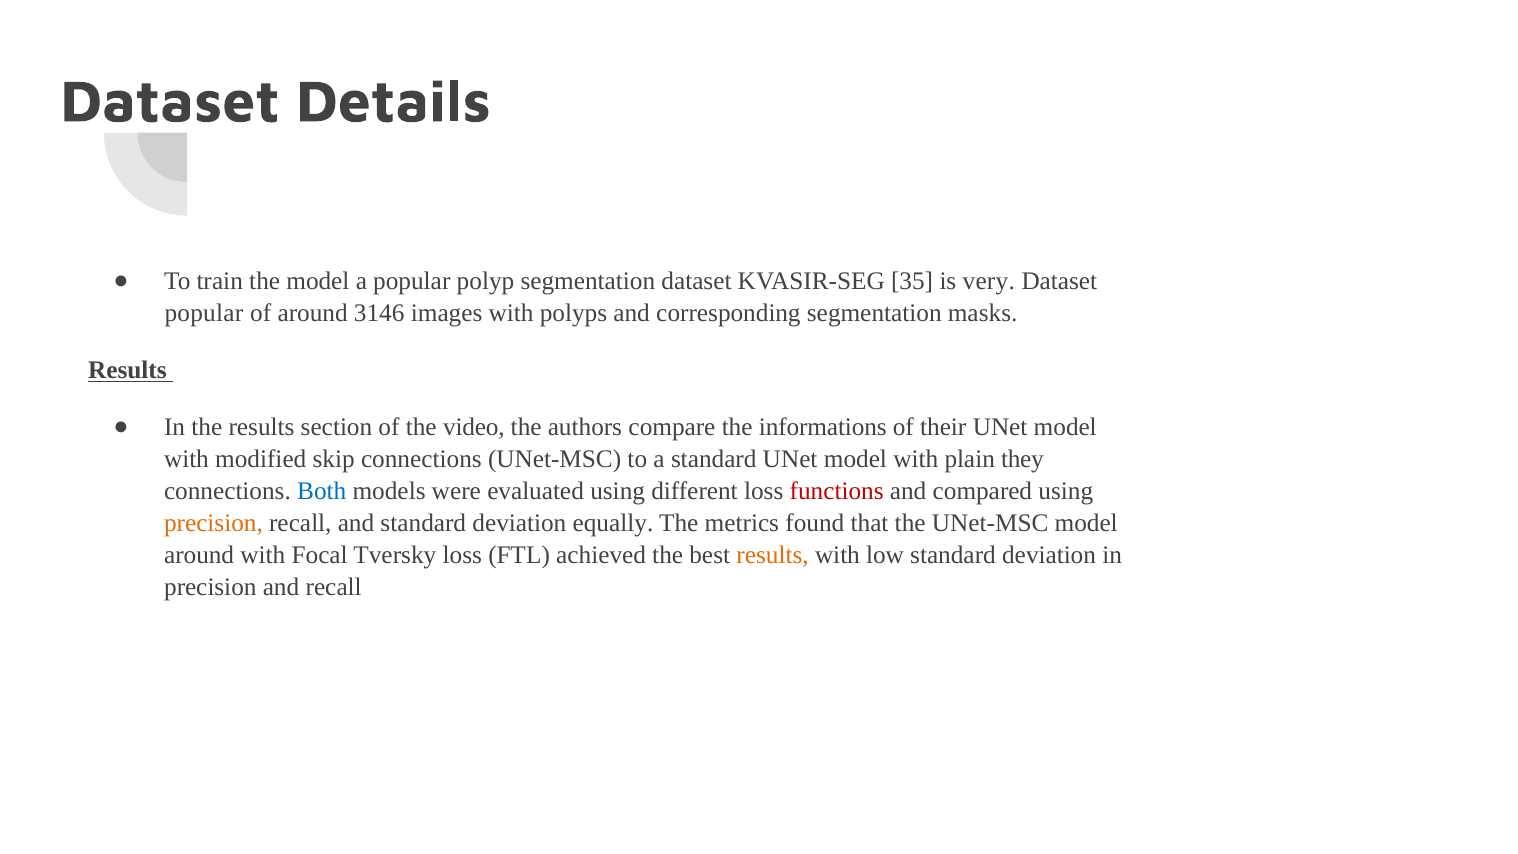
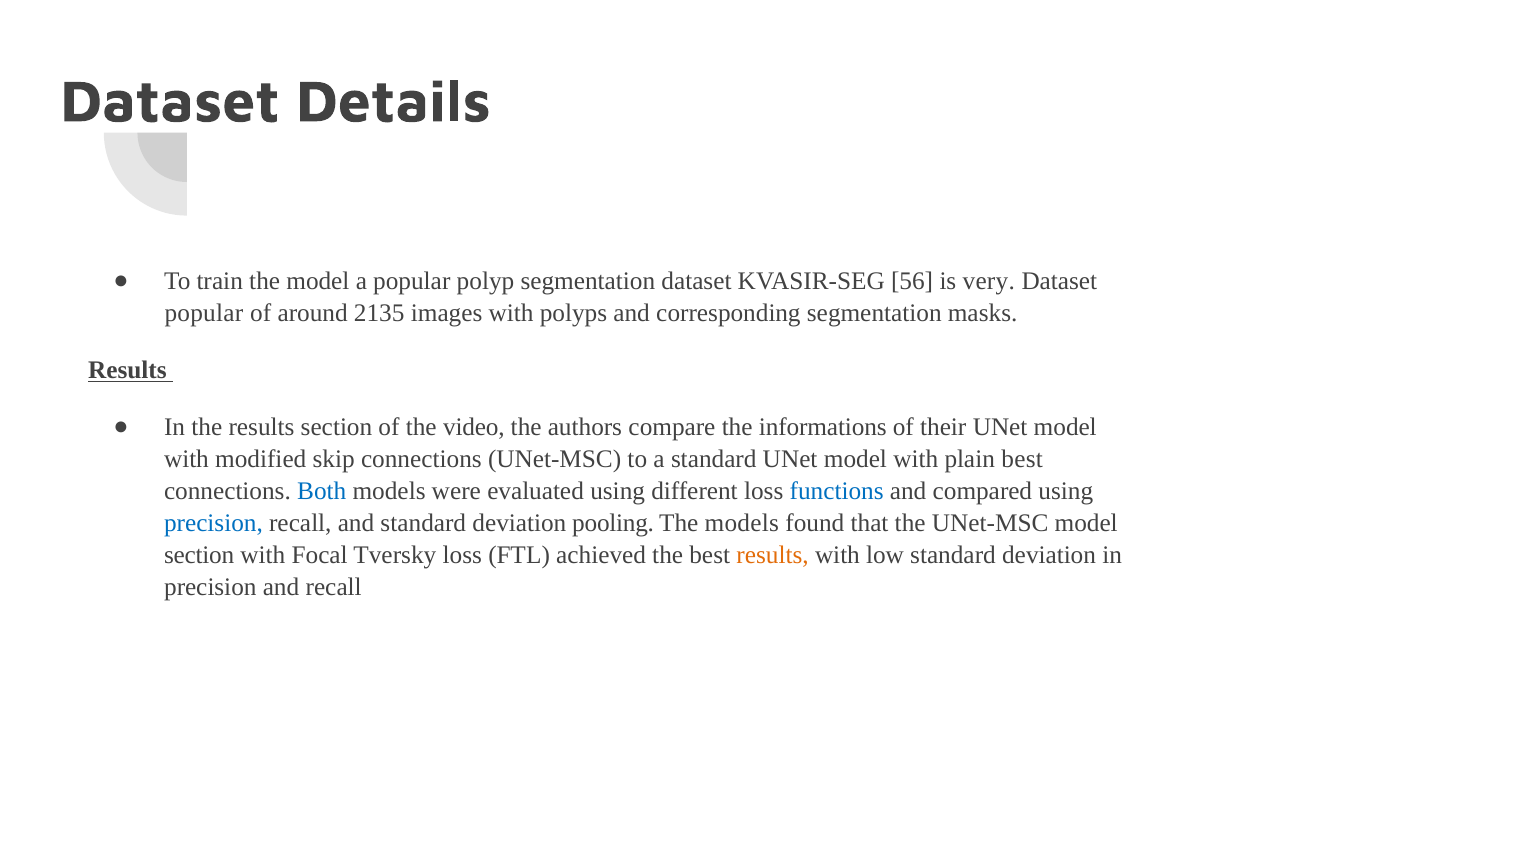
35: 35 -> 56
3146: 3146 -> 2135
plain they: they -> best
functions colour: red -> blue
precision at (213, 523) colour: orange -> blue
equally: equally -> pooling
The metrics: metrics -> models
around at (199, 555): around -> section
